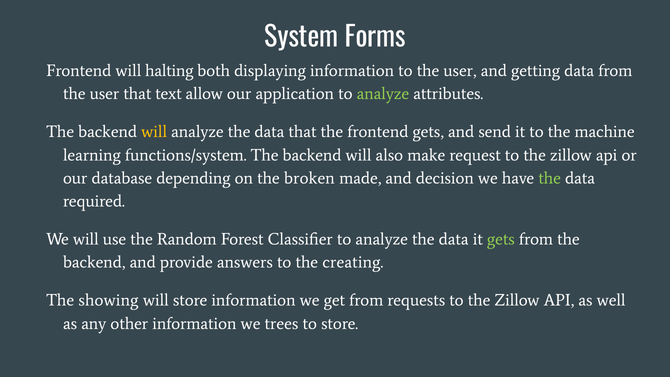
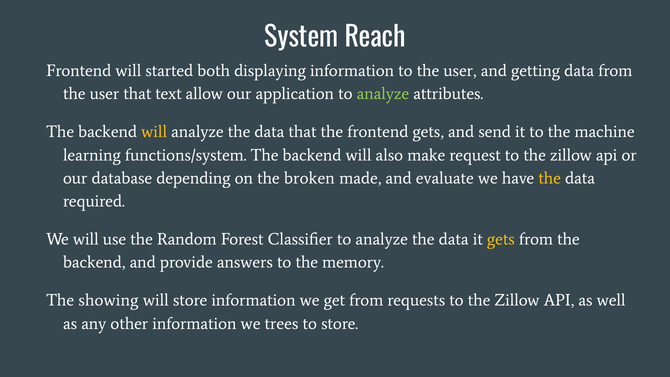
Forms: Forms -> Reach
halting: halting -> started
decision: decision -> evaluate
the at (550, 178) colour: light green -> yellow
gets at (501, 239) colour: light green -> yellow
creating: creating -> memory
